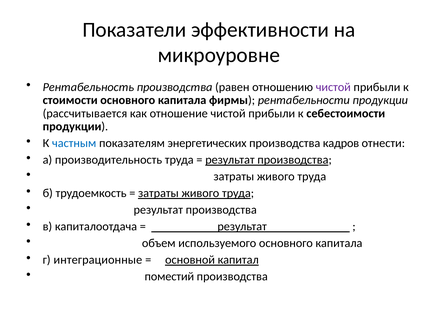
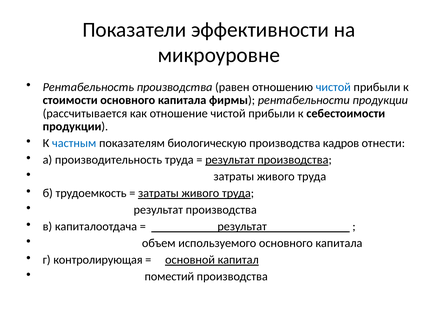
чистой at (333, 87) colour: purple -> blue
энергетических: энергетических -> биологическую
интеграционные: интеграционные -> контролирующая
